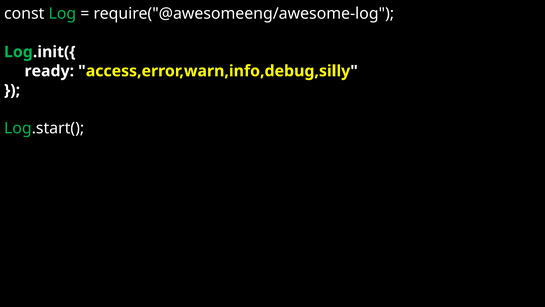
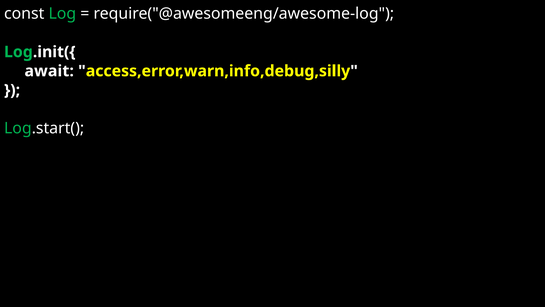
ready: ready -> await
